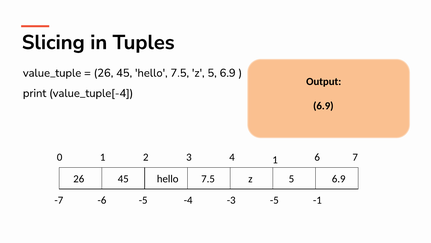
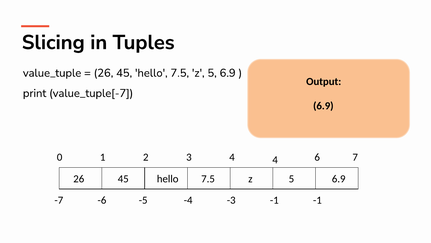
value_tuple[-4: value_tuple[-4 -> value_tuple[-7
4 1: 1 -> 4
-3 -5: -5 -> -1
